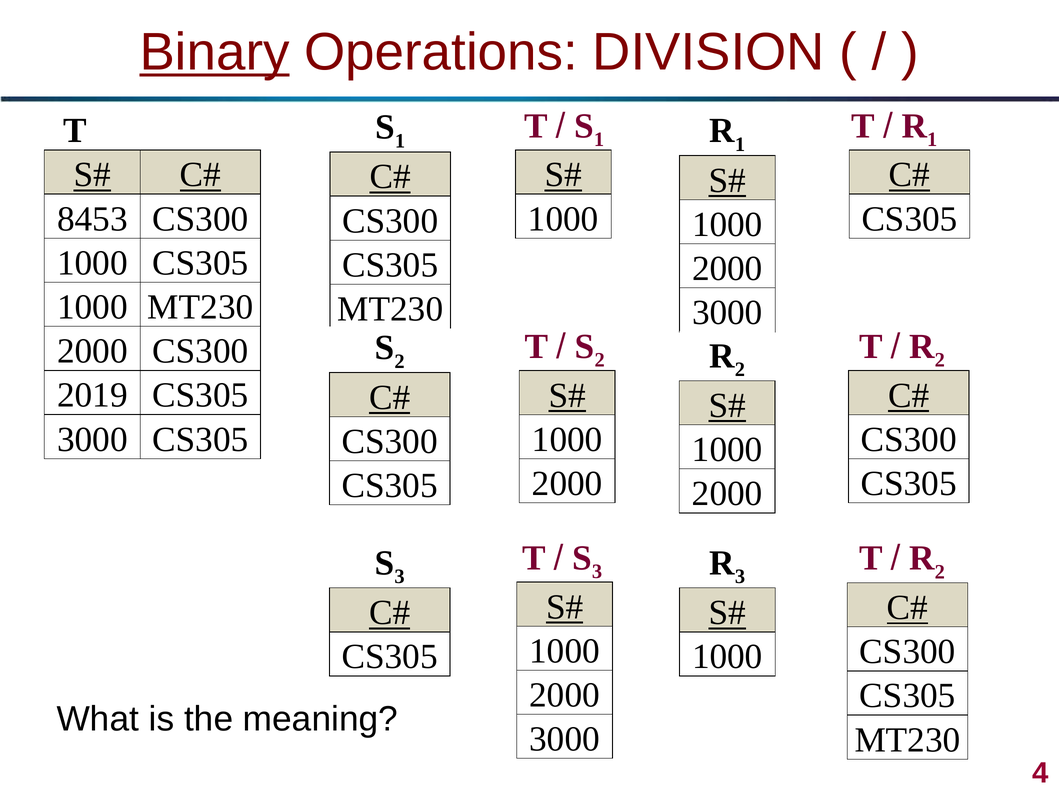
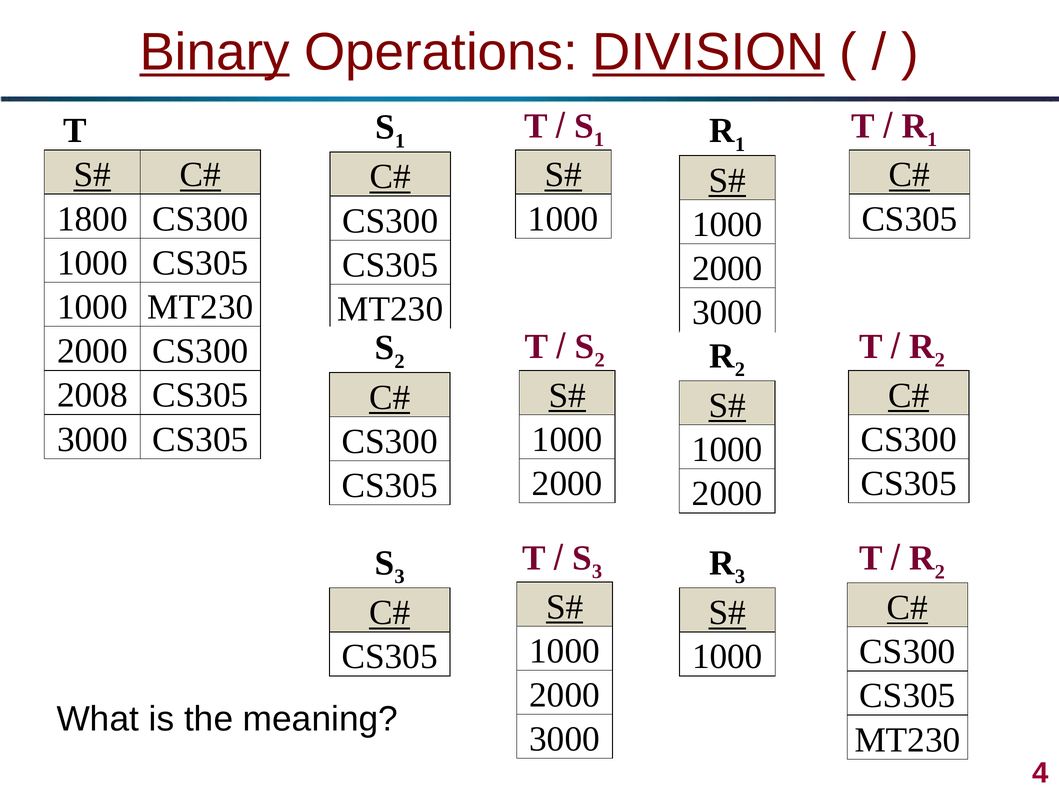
DIVISION underline: none -> present
8453: 8453 -> 1800
2019: 2019 -> 2008
